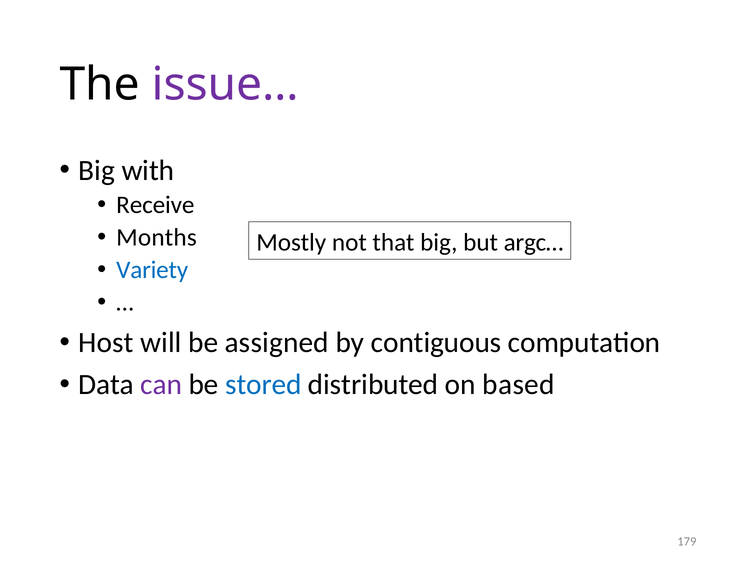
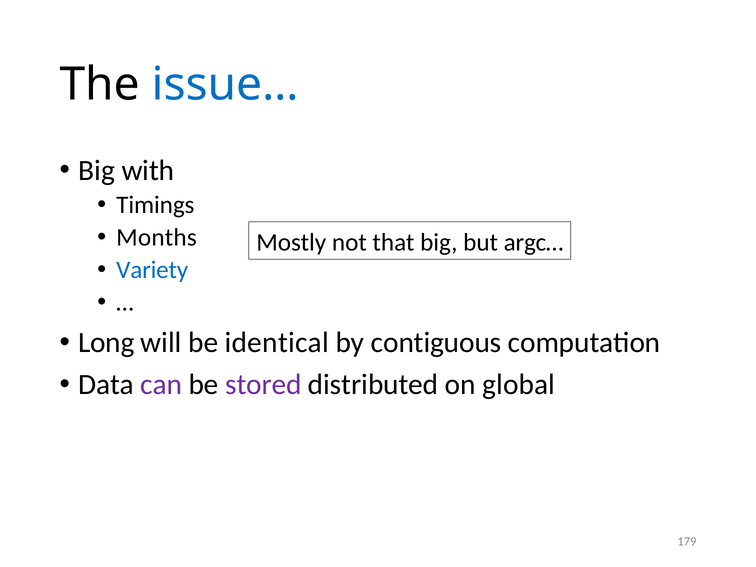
issue… colour: purple -> blue
Receive: Receive -> Timings
Host: Host -> Long
assigned: assigned -> identical
stored colour: blue -> purple
based: based -> global
